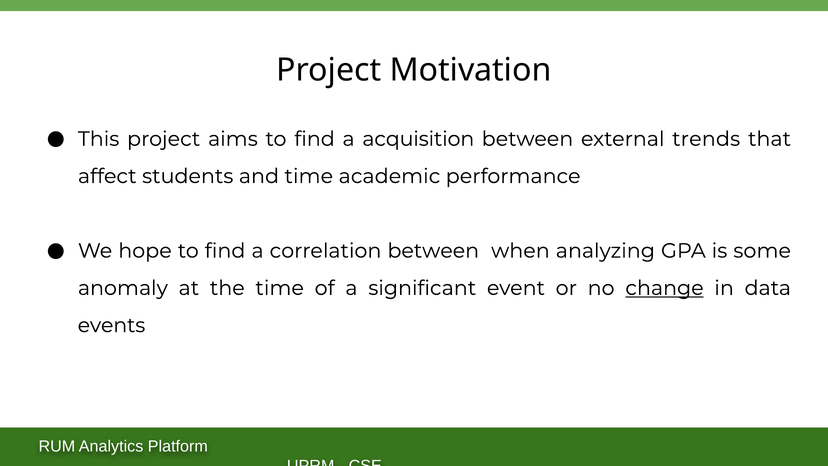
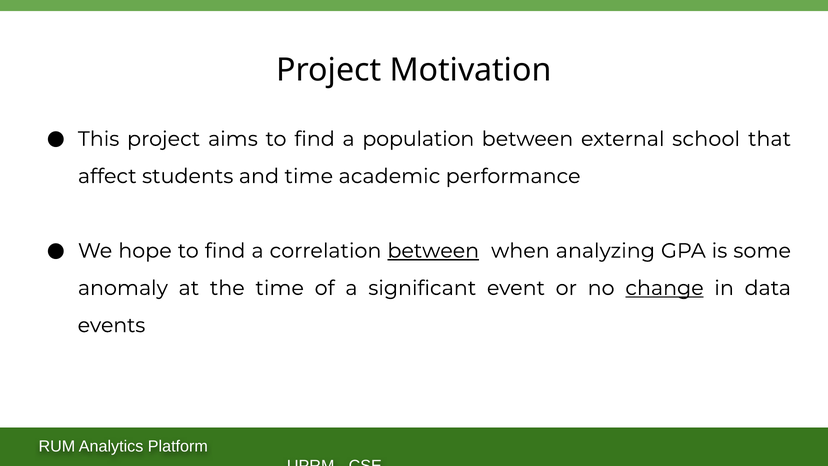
acquisition: acquisition -> population
trends: trends -> school
between at (433, 251) underline: none -> present
